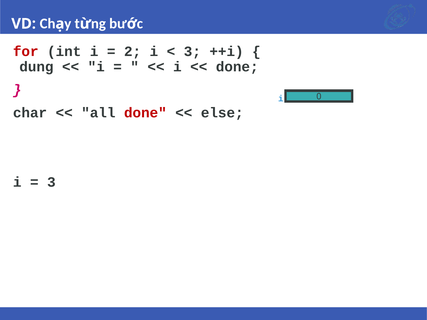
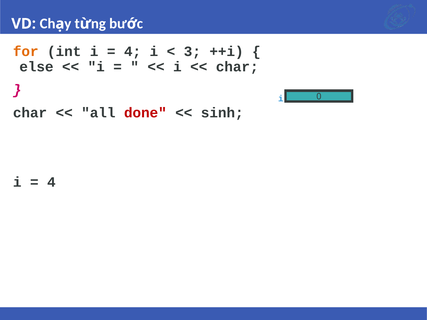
for colour: red -> orange
2 at (133, 51): 2 -> 4
dung: dung -> else
done at (237, 67): done -> char
else: else -> sinh
3 at (51, 182): 3 -> 4
